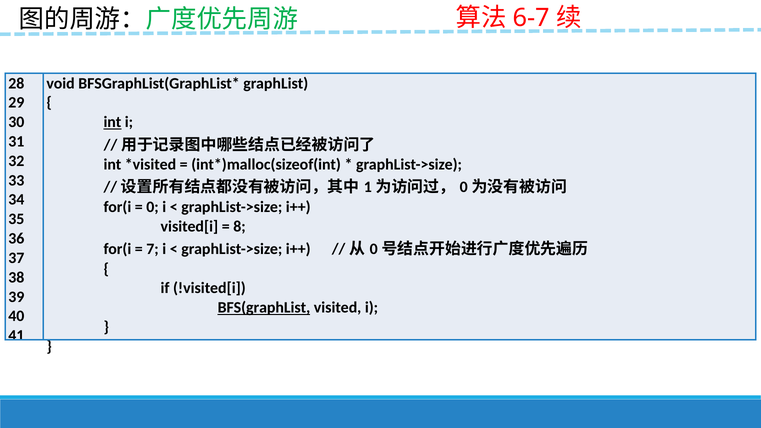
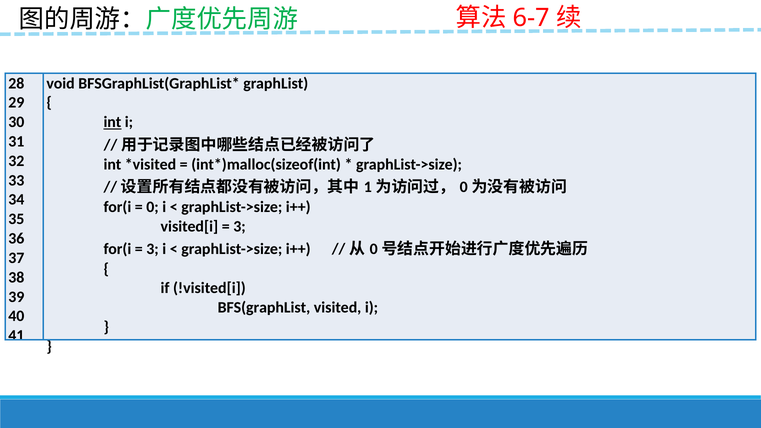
8 at (240, 226): 8 -> 3
7 at (153, 249): 7 -> 3
BFS(graphList underline: present -> none
